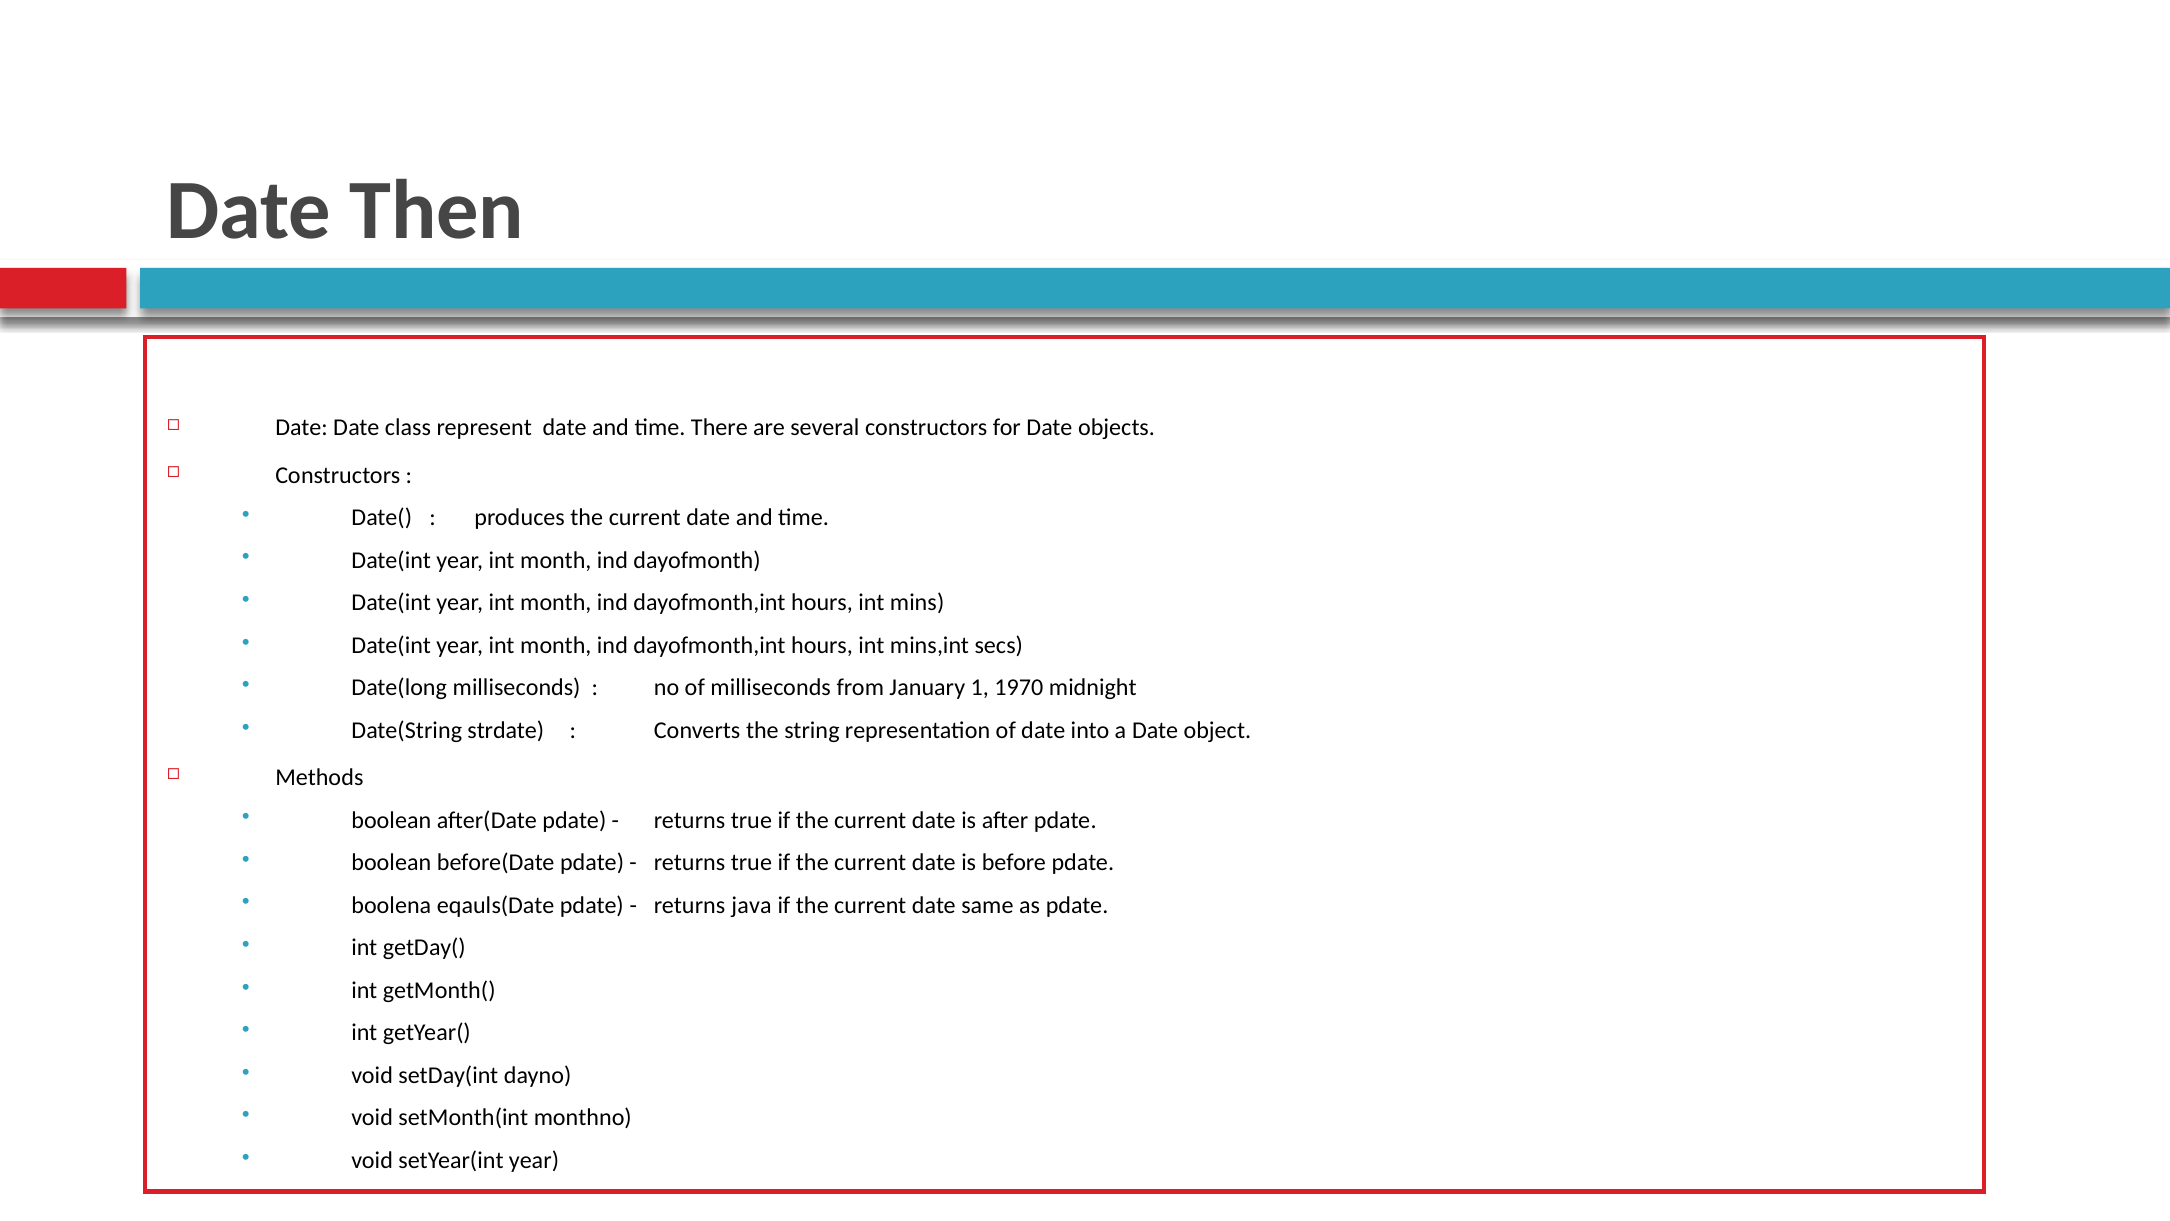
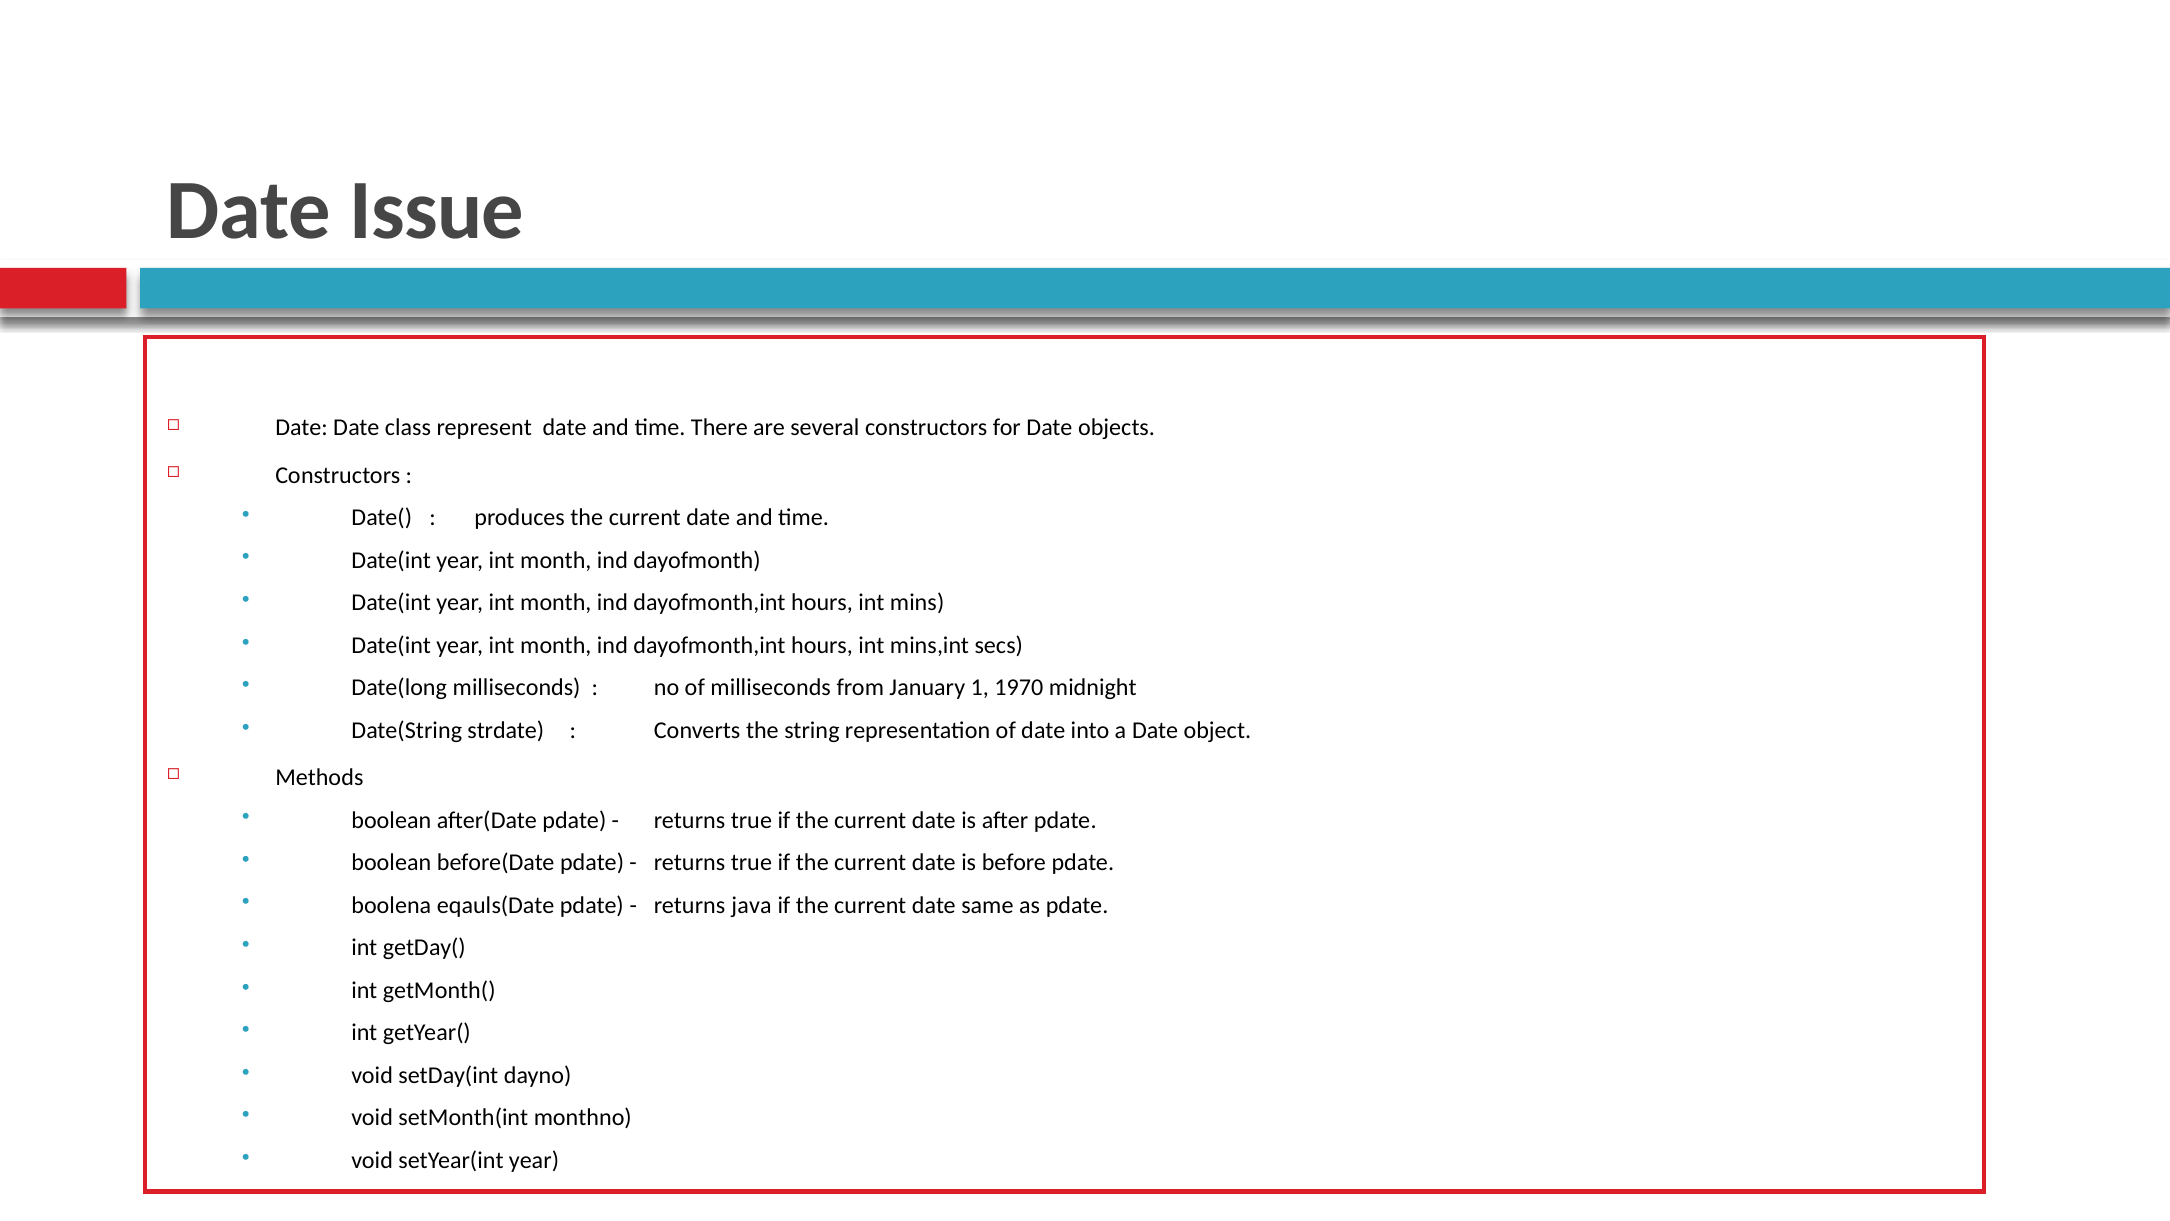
Then: Then -> Issue
